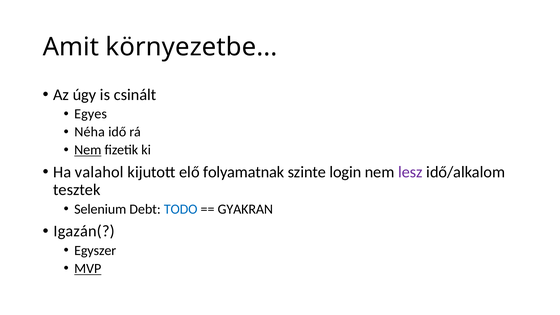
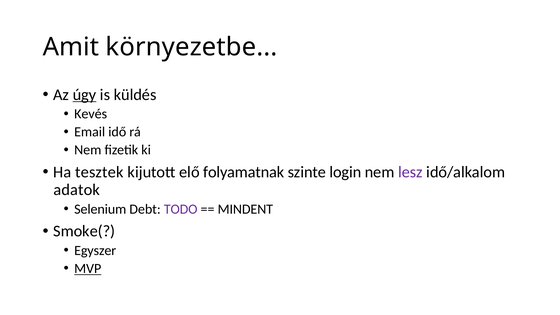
úgy underline: none -> present
csinált: csinált -> küldés
Egyes: Egyes -> Kevés
Néha: Néha -> Email
Nem at (88, 150) underline: present -> none
valahol: valahol -> tesztek
tesztek: tesztek -> adatok
TODO colour: blue -> purple
GYAKRAN: GYAKRAN -> MINDENT
Igazán(: Igazán( -> Smoke(
